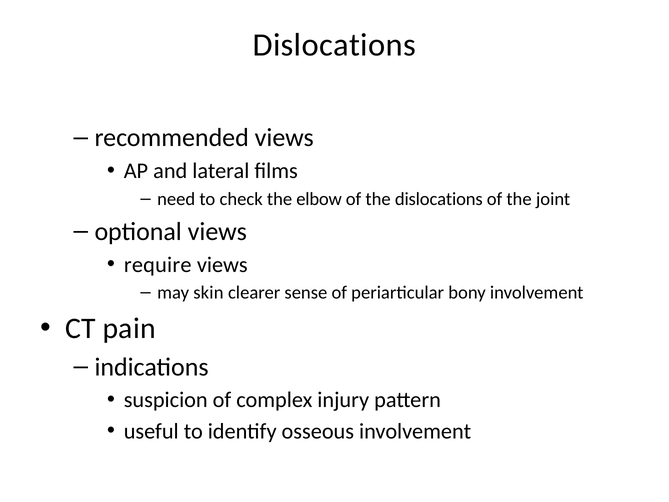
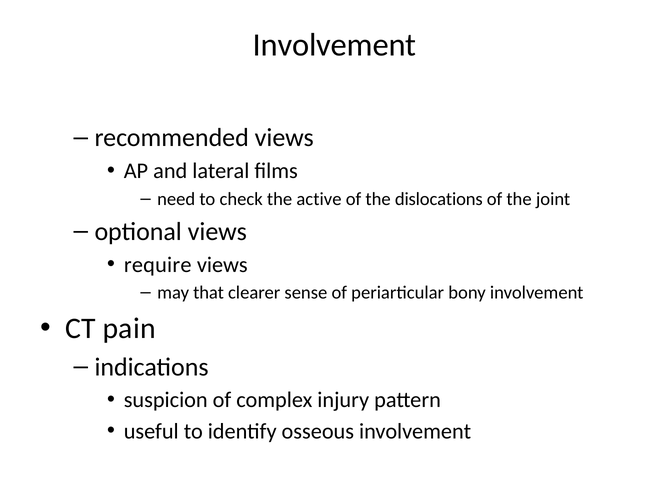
Dislocations at (334, 45): Dislocations -> Involvement
elbow: elbow -> active
skin: skin -> that
